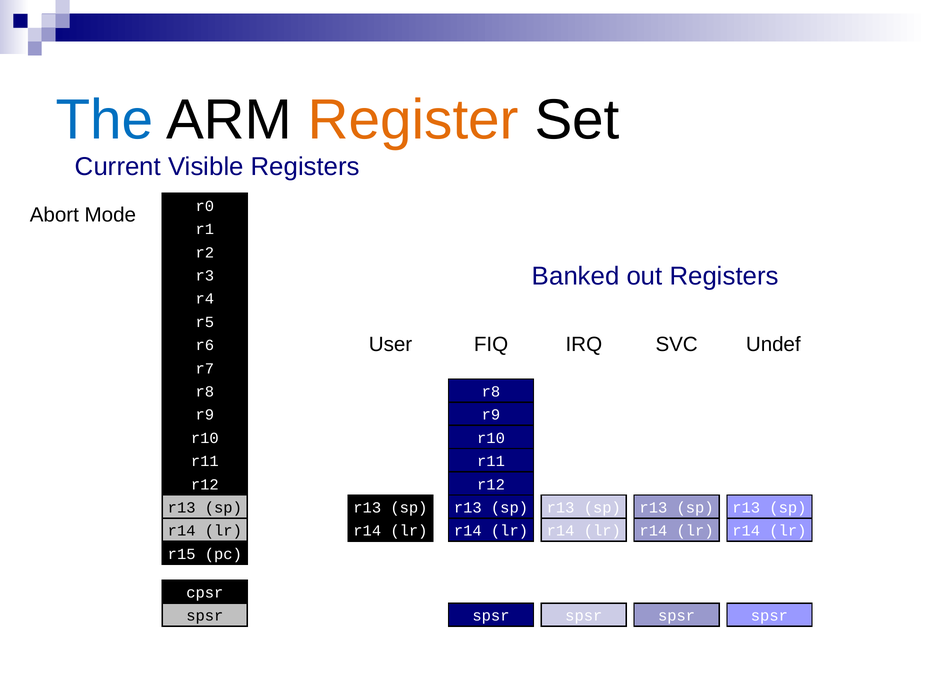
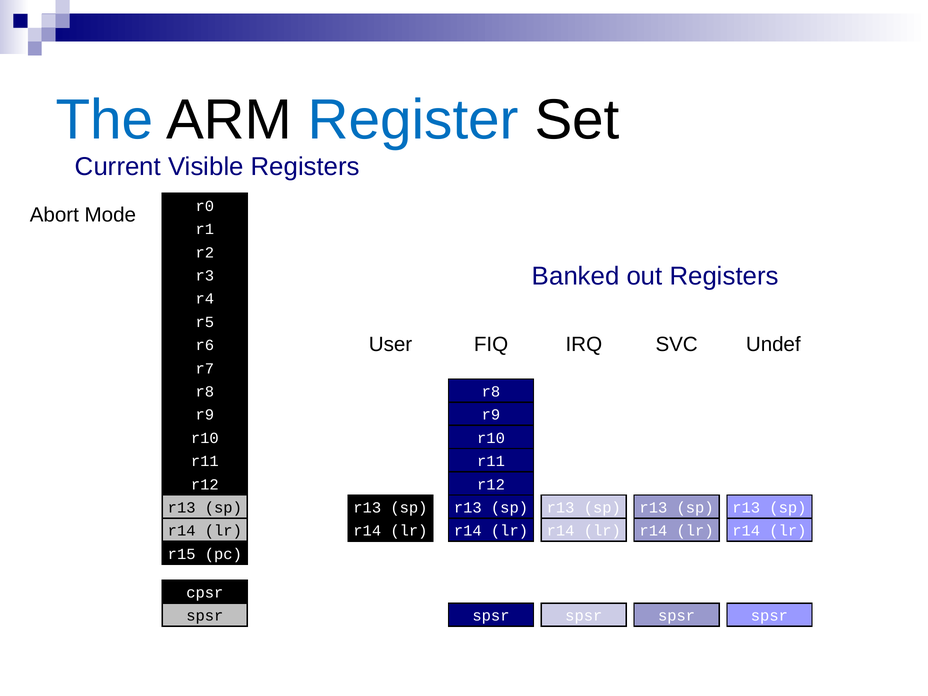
Register colour: orange -> blue
